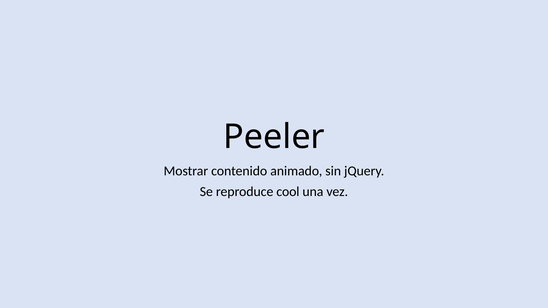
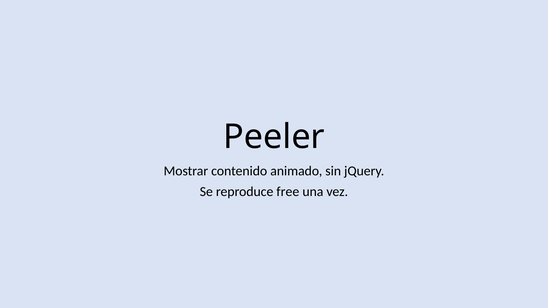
cool: cool -> free
